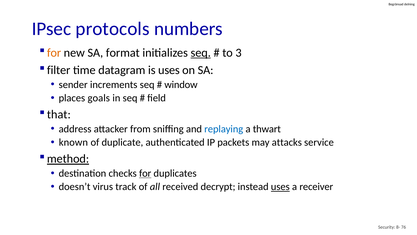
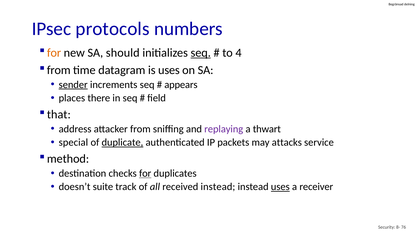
format: format -> should
3: 3 -> 4
filter at (59, 70): filter -> from
sender underline: none -> present
window: window -> appears
goals: goals -> there
replaying colour: blue -> purple
known: known -> special
duplicate underline: none -> present
method underline: present -> none
virus: virus -> suite
received decrypt: decrypt -> instead
